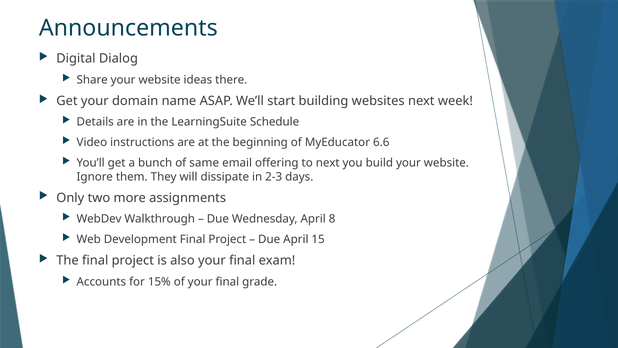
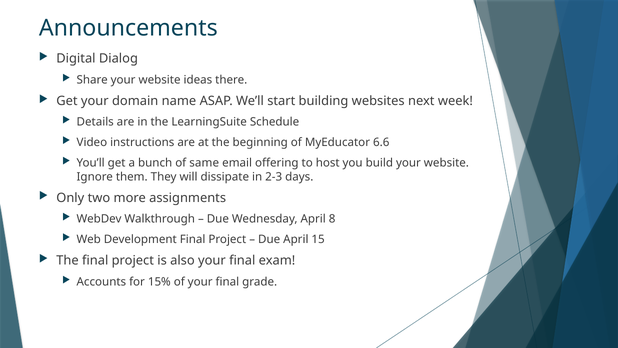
to next: next -> host
